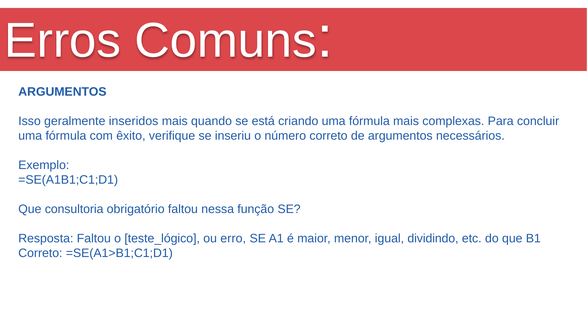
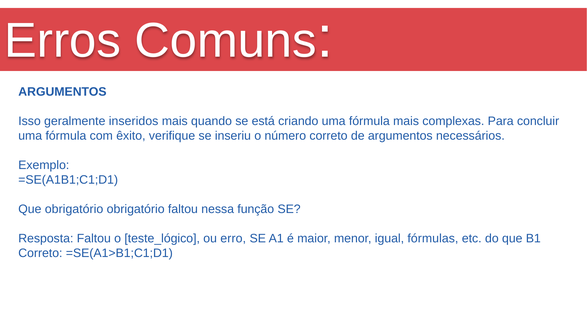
Que consultoria: consultoria -> obrigatório
dividindo: dividindo -> fórmulas
